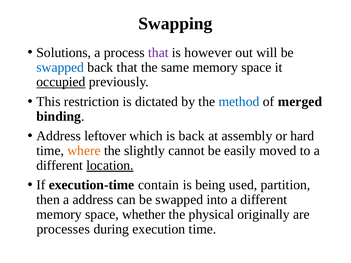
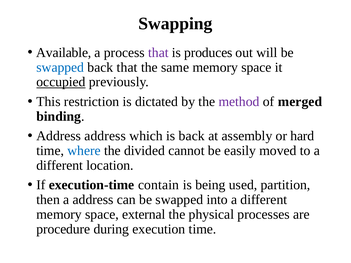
Solutions: Solutions -> Available
however: however -> produces
method colour: blue -> purple
Address leftover: leftover -> address
where colour: orange -> blue
slightly: slightly -> divided
location underline: present -> none
whether: whether -> external
originally: originally -> processes
processes: processes -> procedure
